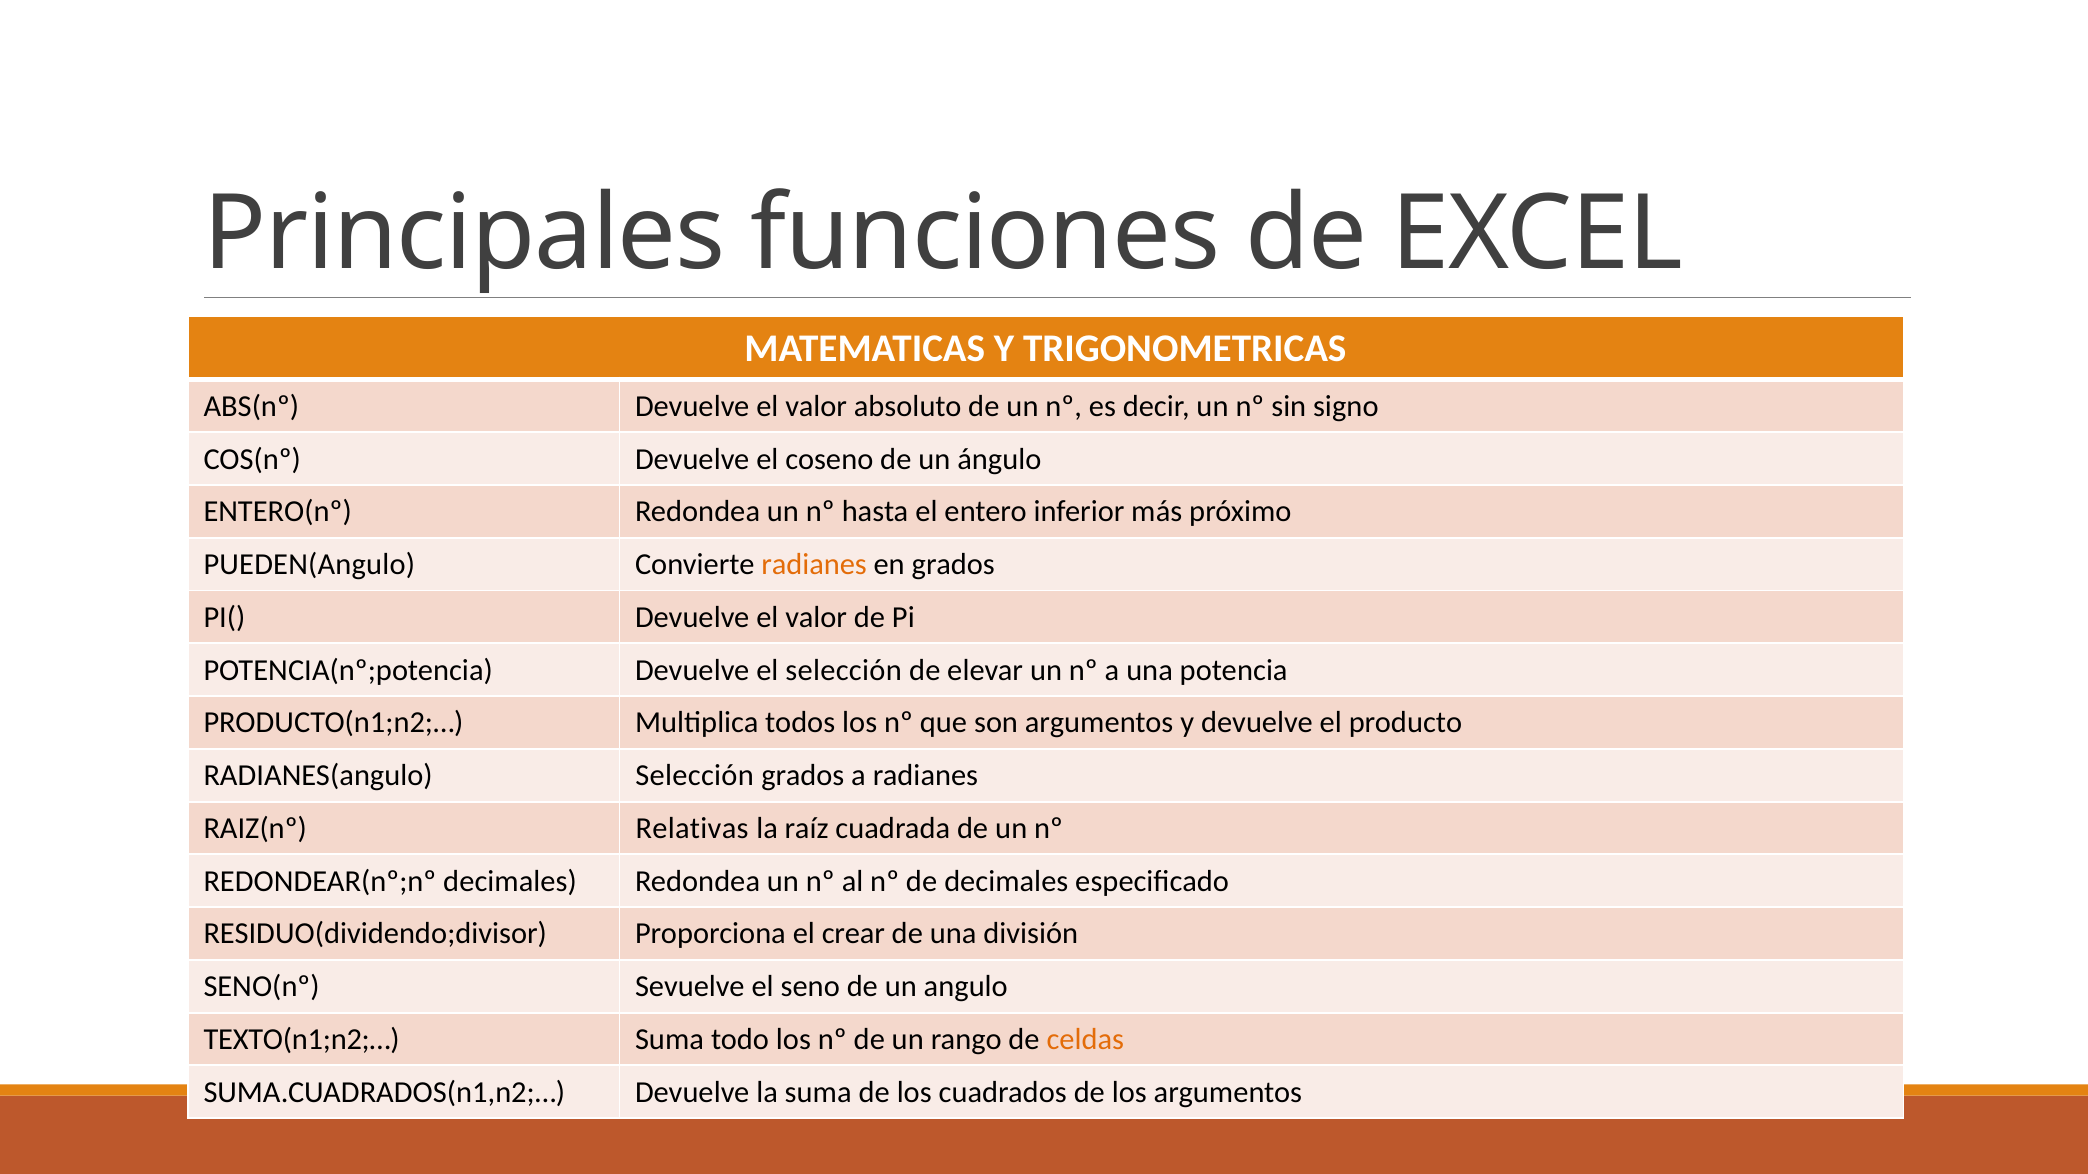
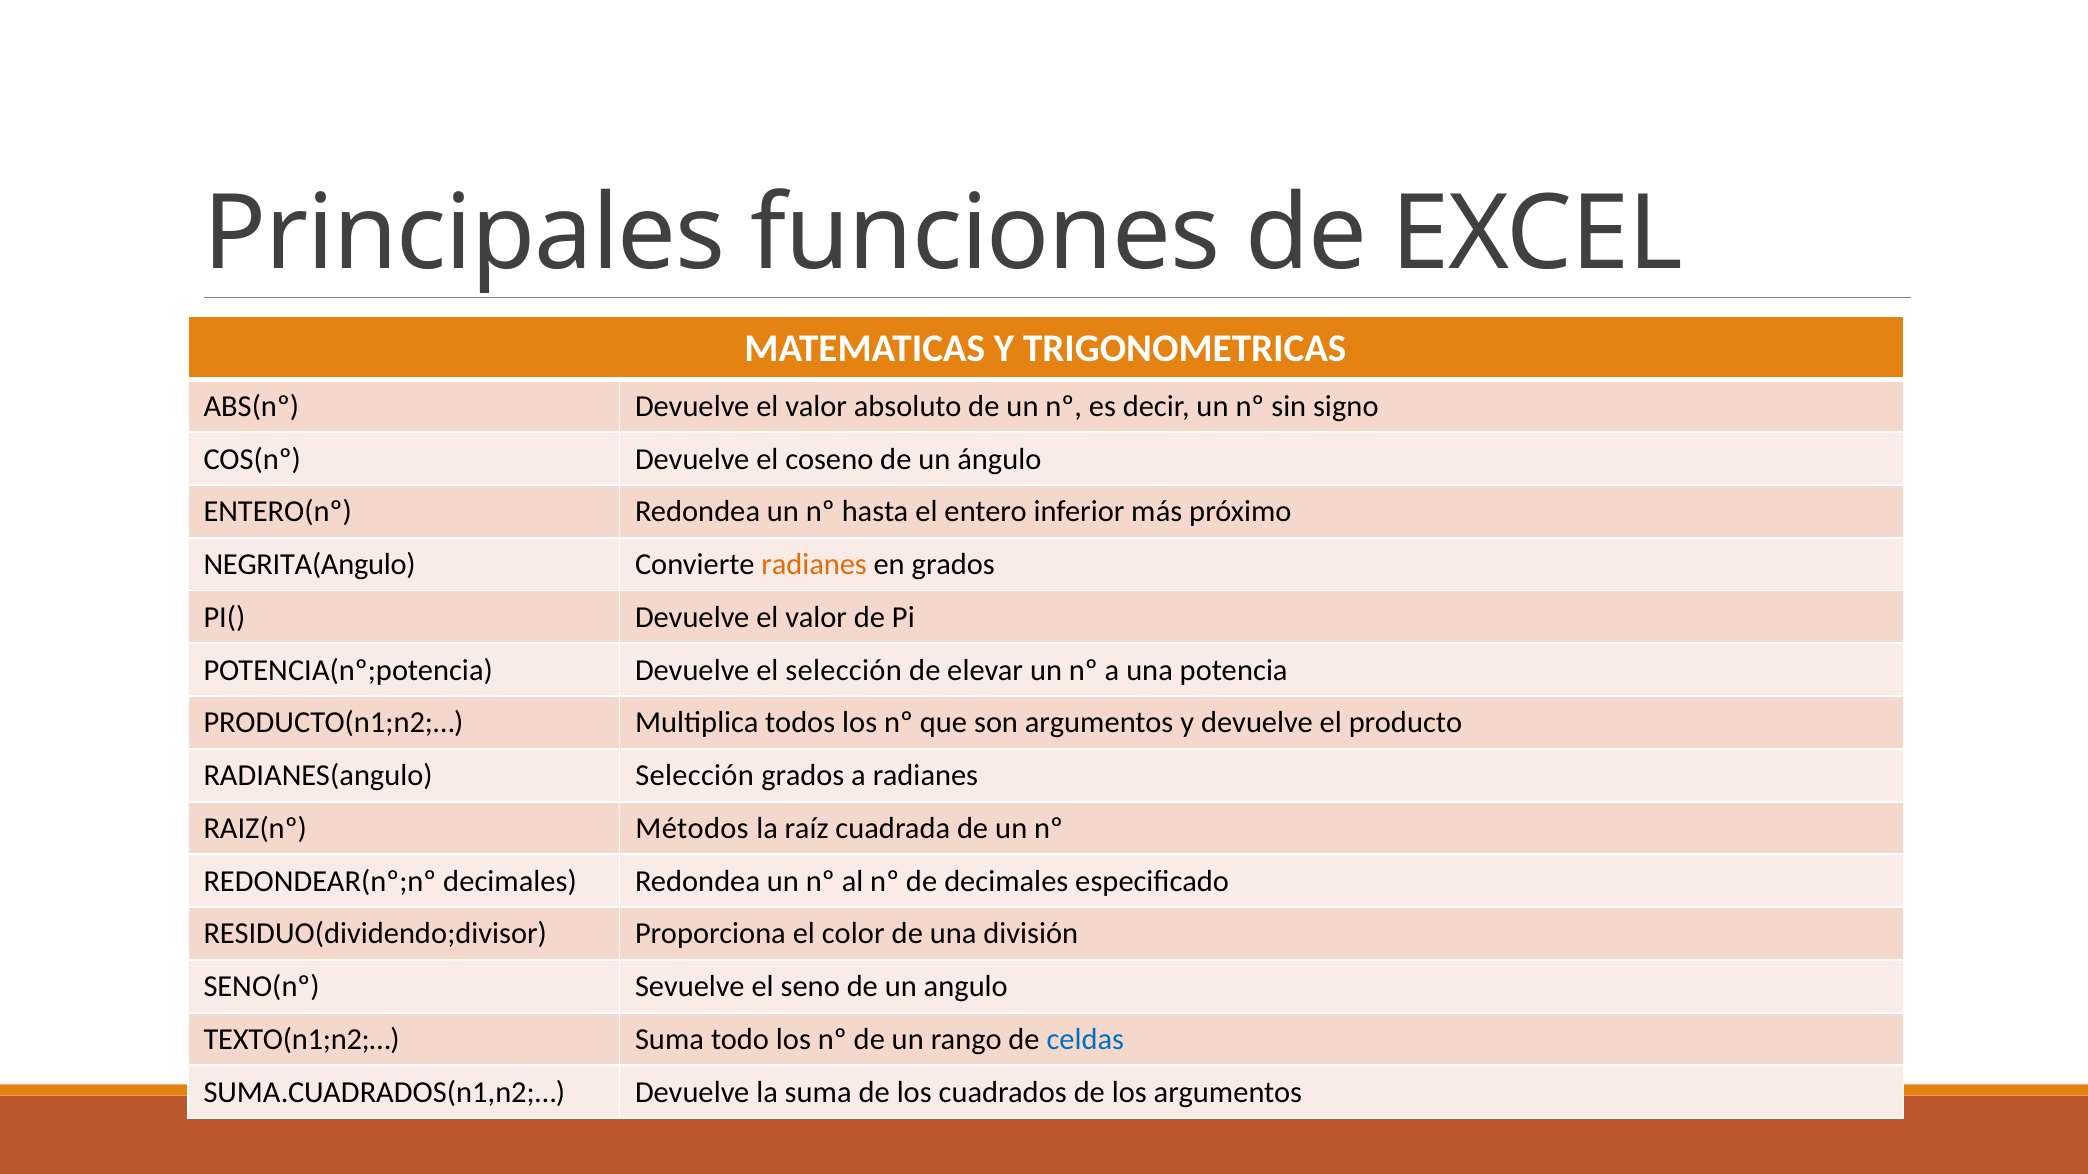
PUEDEN(Angulo: PUEDEN(Angulo -> NEGRITA(Angulo
Relativas: Relativas -> Métodos
crear: crear -> color
celdas colour: orange -> blue
